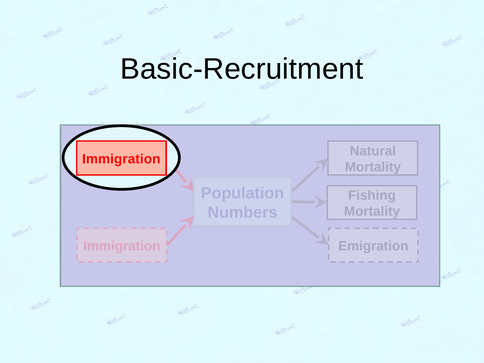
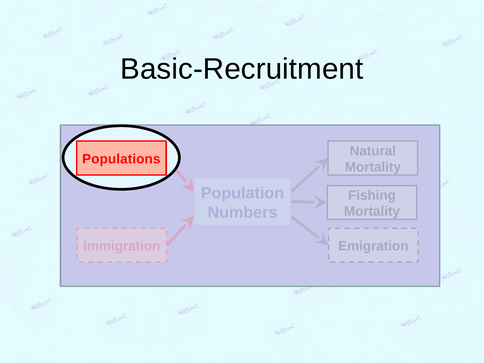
Immigration at (121, 159): Immigration -> Populations
